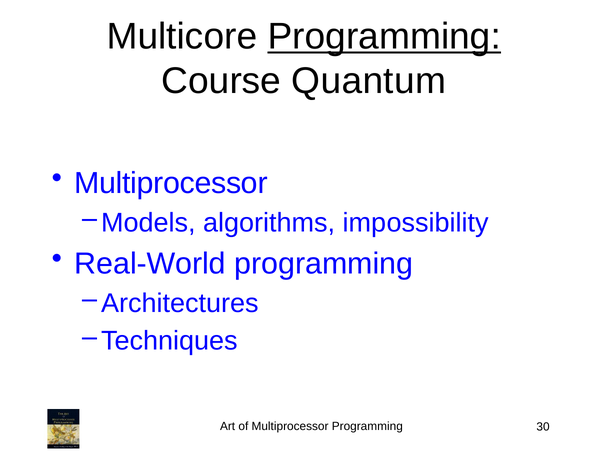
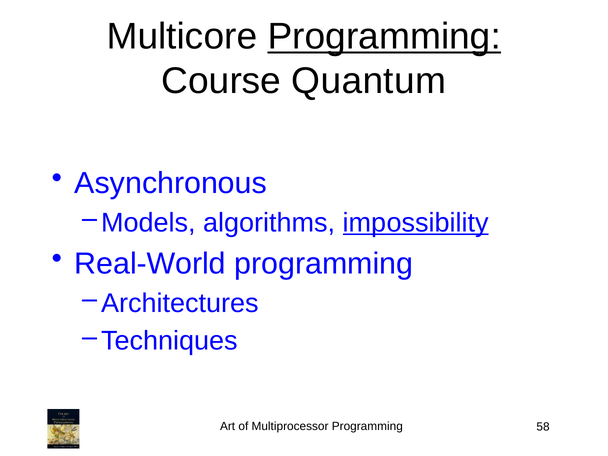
Multiprocessor at (171, 183): Multiprocessor -> Asynchronous
impossibility underline: none -> present
30: 30 -> 58
